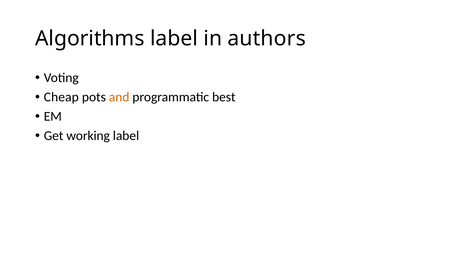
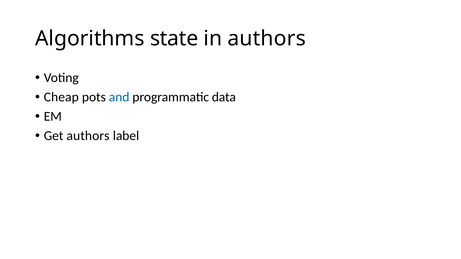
Algorithms label: label -> state
and colour: orange -> blue
best: best -> data
Get working: working -> authors
